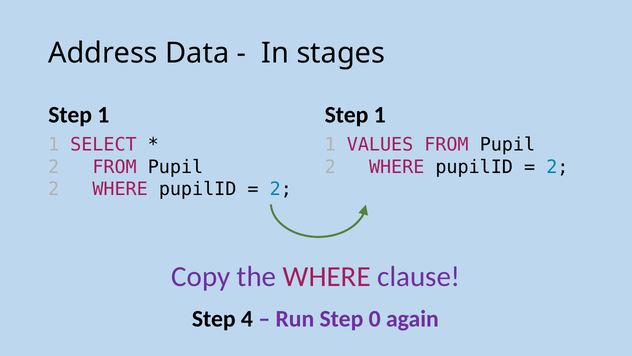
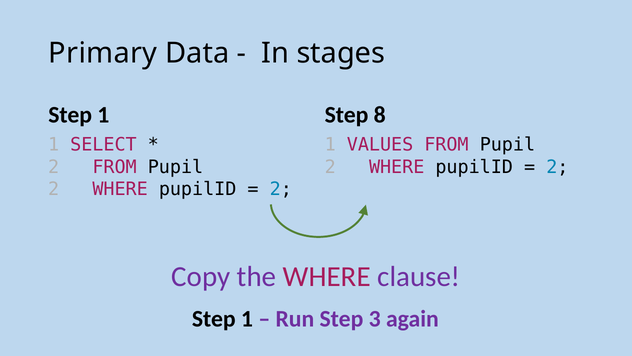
Address: Address -> Primary
1 at (380, 115): 1 -> 8
4 at (247, 319): 4 -> 1
0: 0 -> 3
